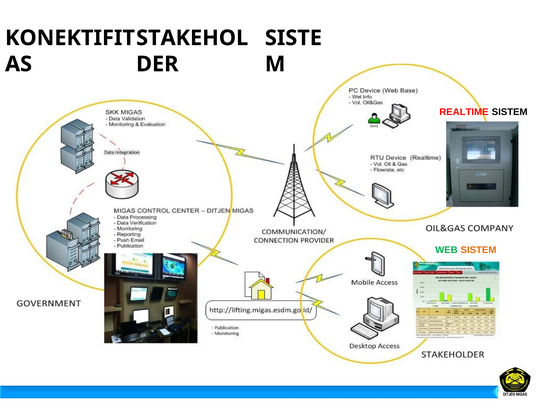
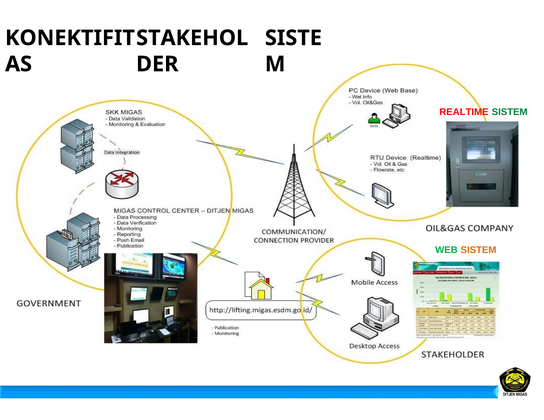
SISTEM at (510, 112) colour: black -> green
